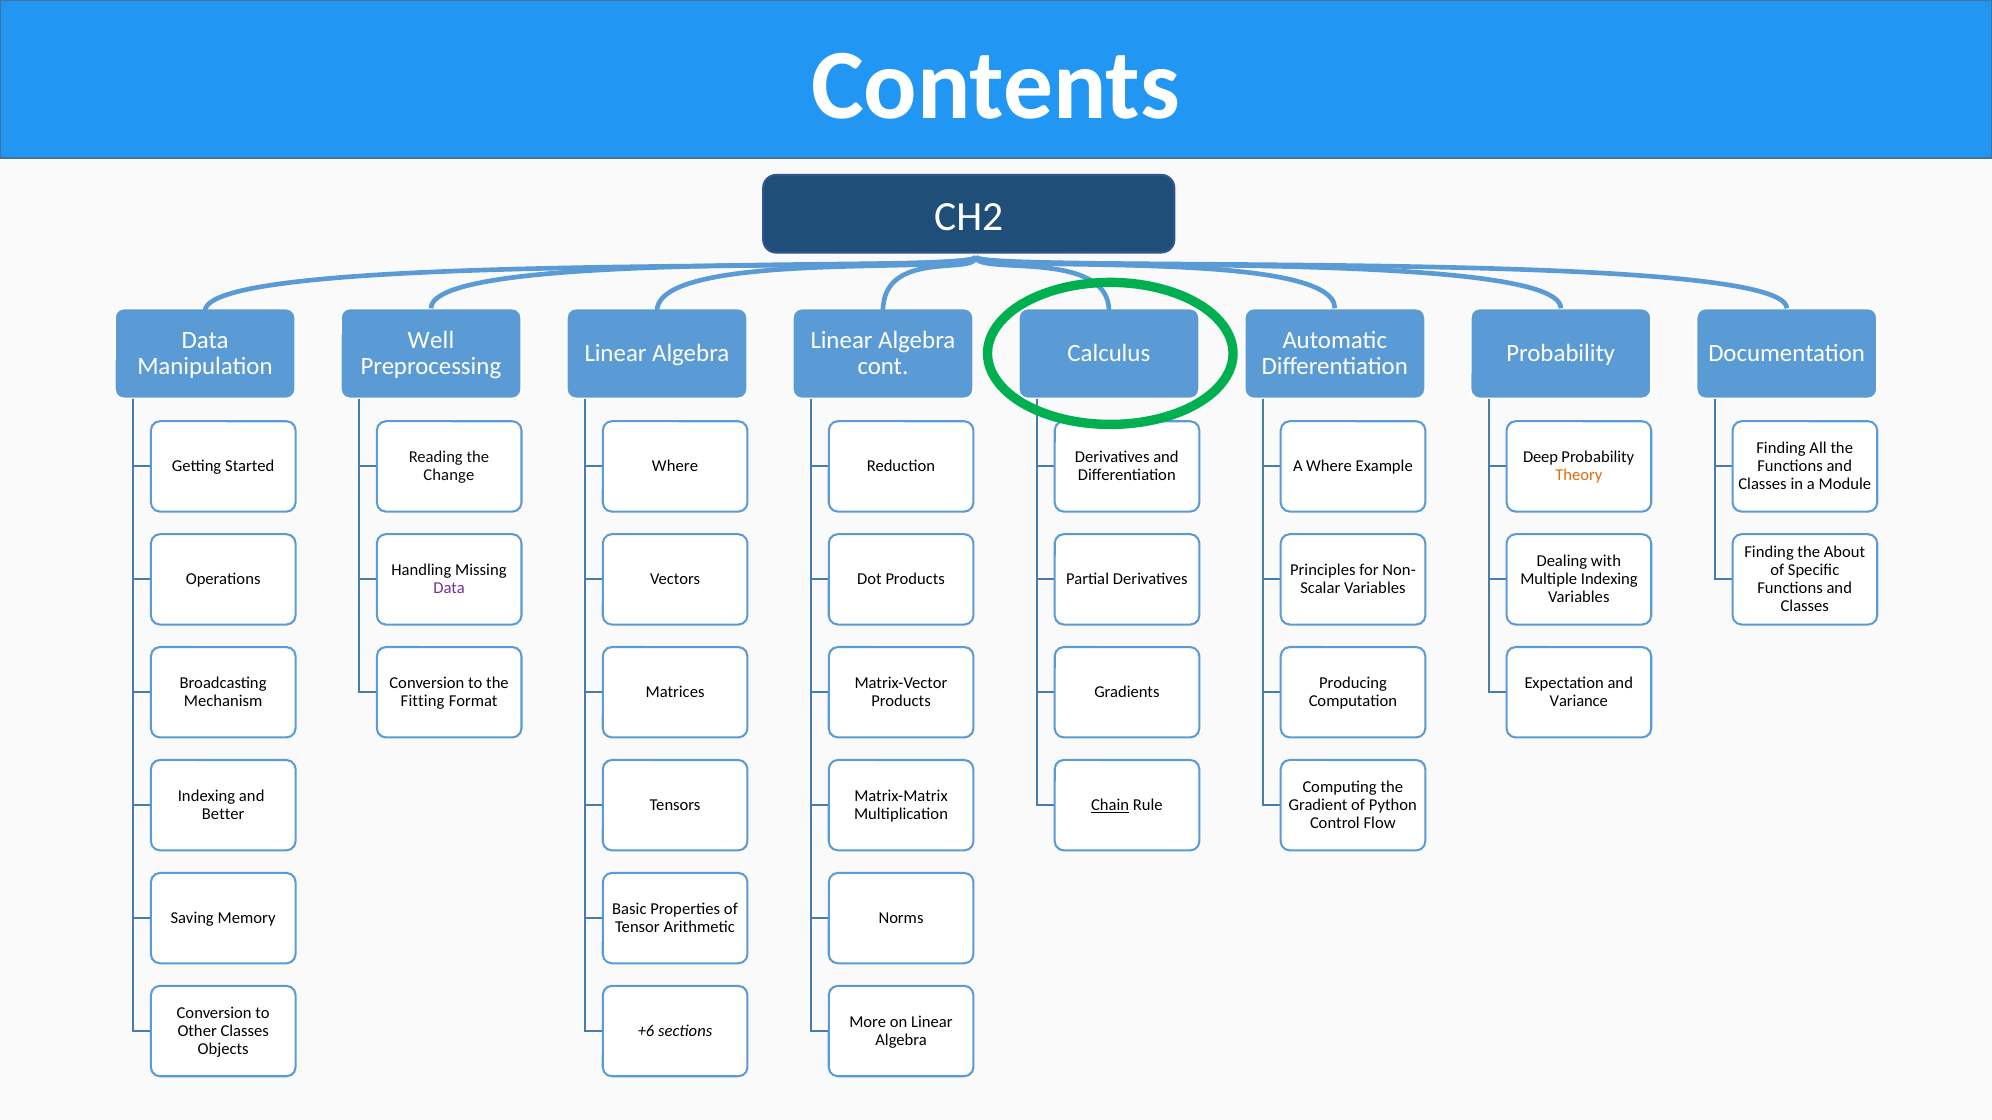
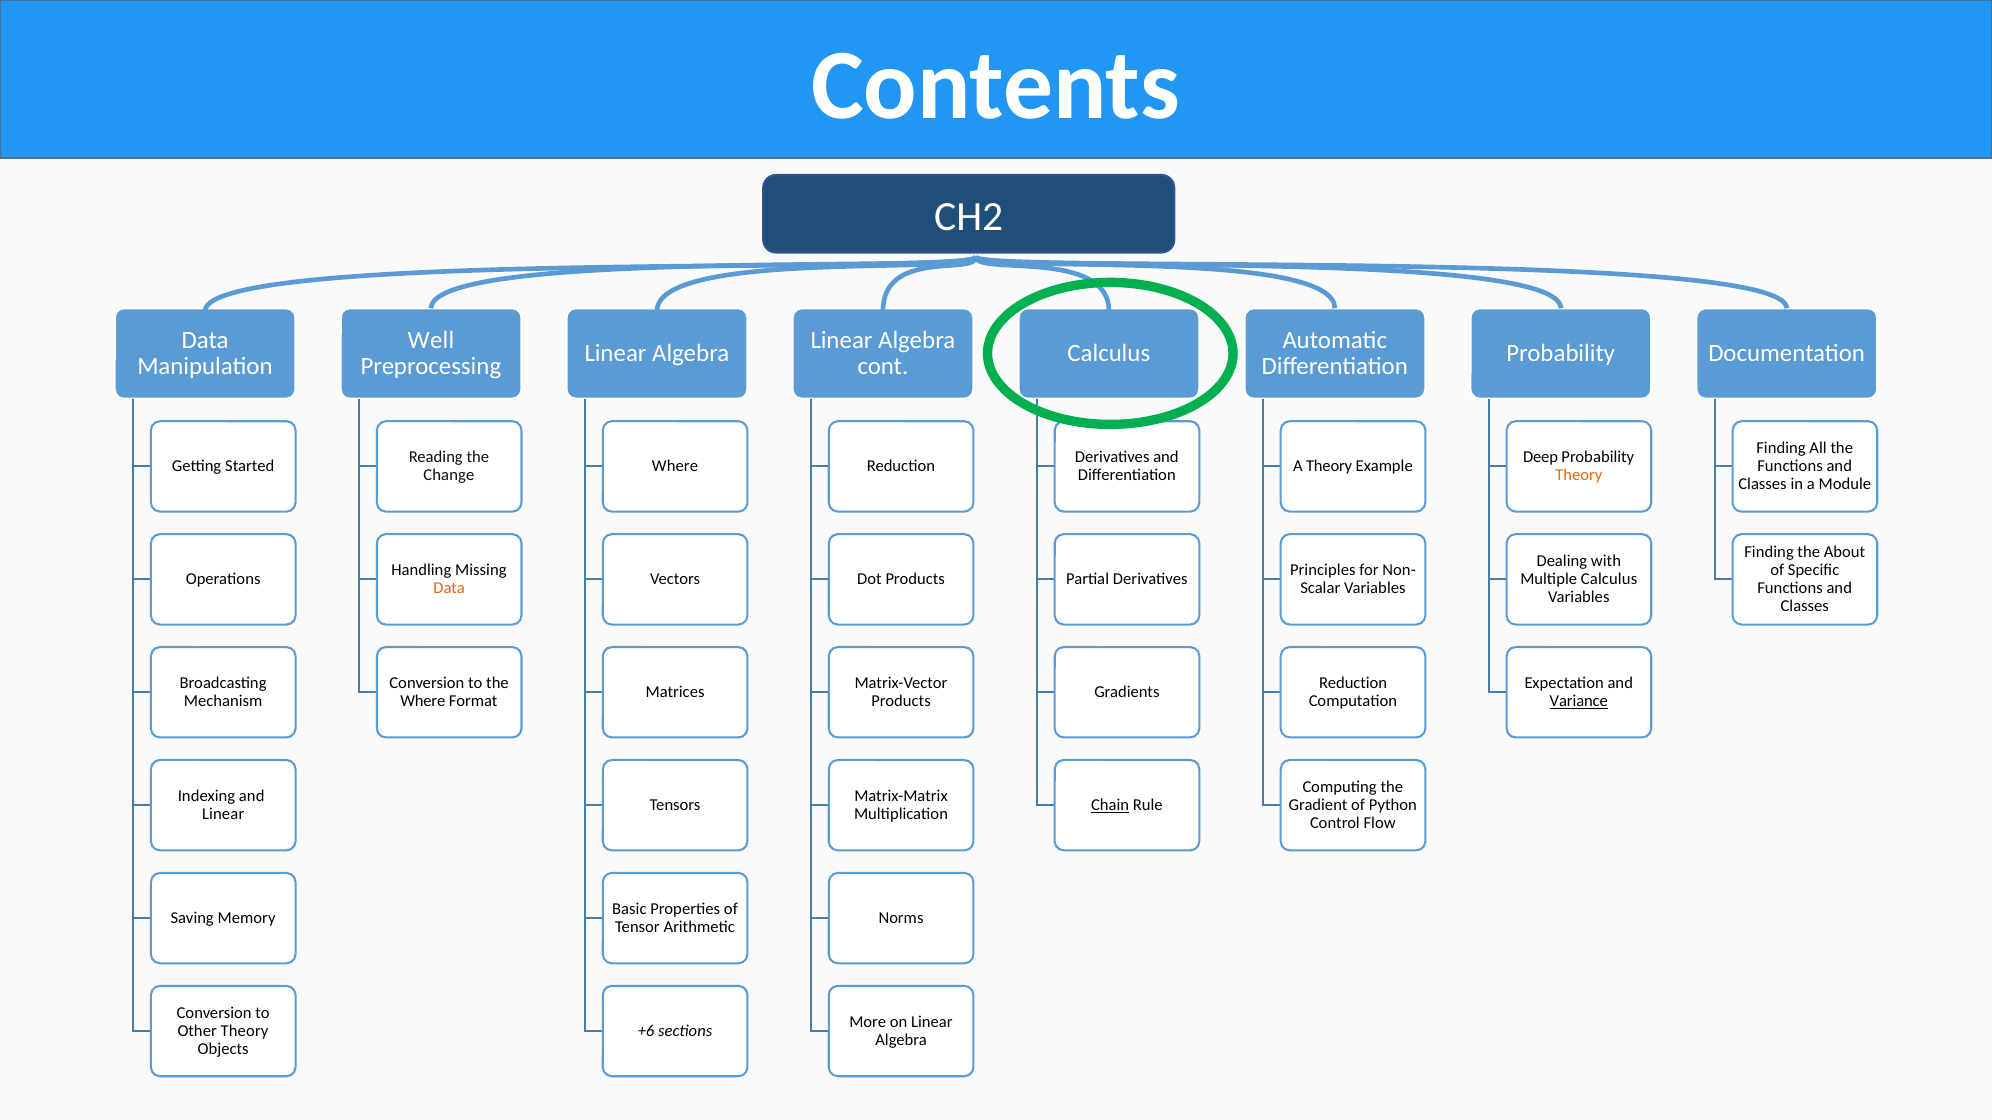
A Where: Where -> Theory
Multiple Indexing: Indexing -> Calculus
Data at (449, 588) colour: purple -> orange
Producing at (1353, 683): Producing -> Reduction
Fitting at (423, 701): Fitting -> Where
Variance underline: none -> present
Better at (223, 814): Better -> Linear
Other Classes: Classes -> Theory
